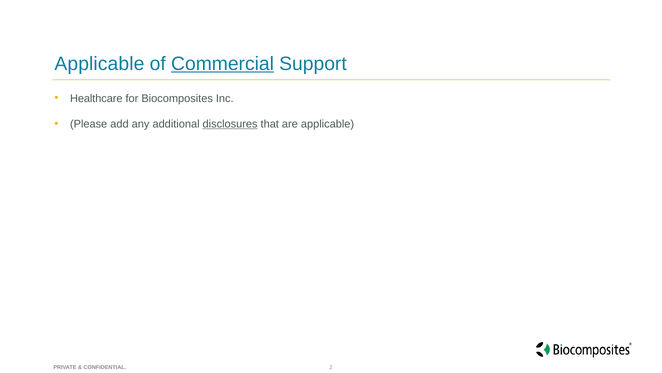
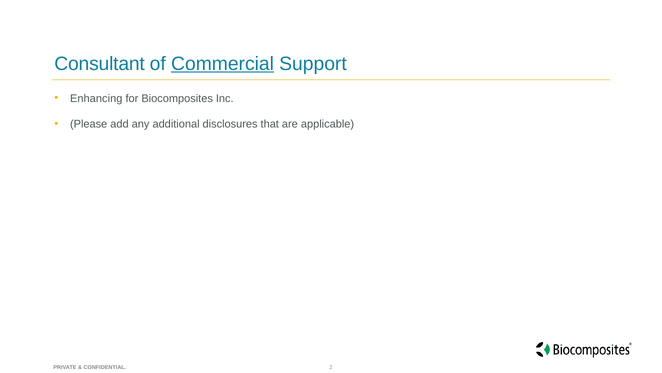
Applicable at (99, 64): Applicable -> Consultant
Healthcare: Healthcare -> Enhancing
disclosures underline: present -> none
